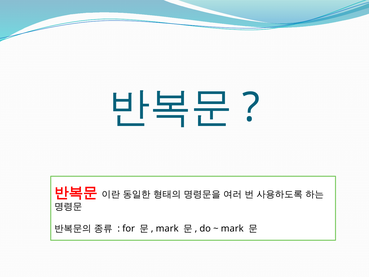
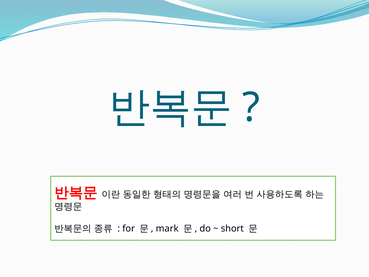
mark at (232, 228): mark -> short
